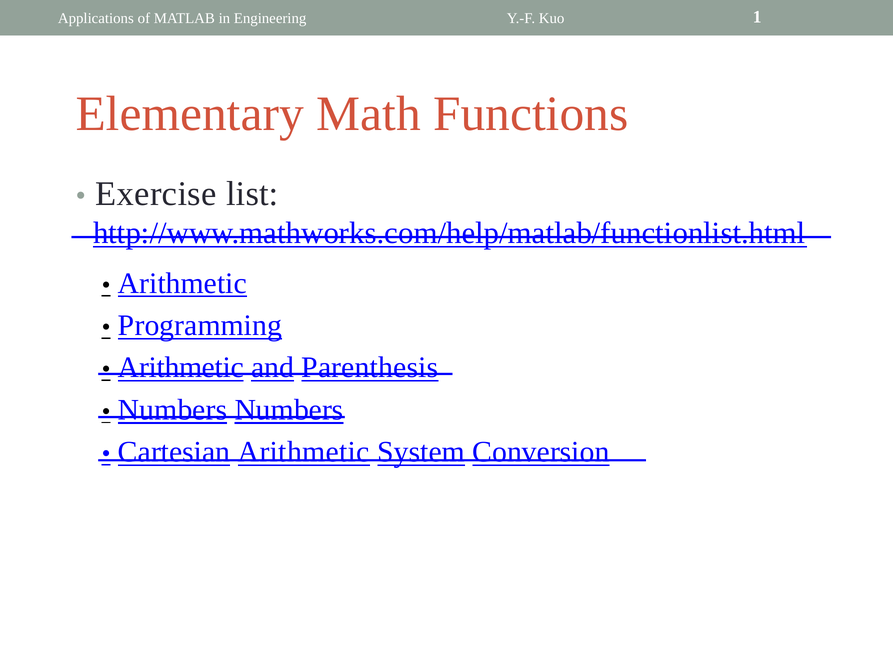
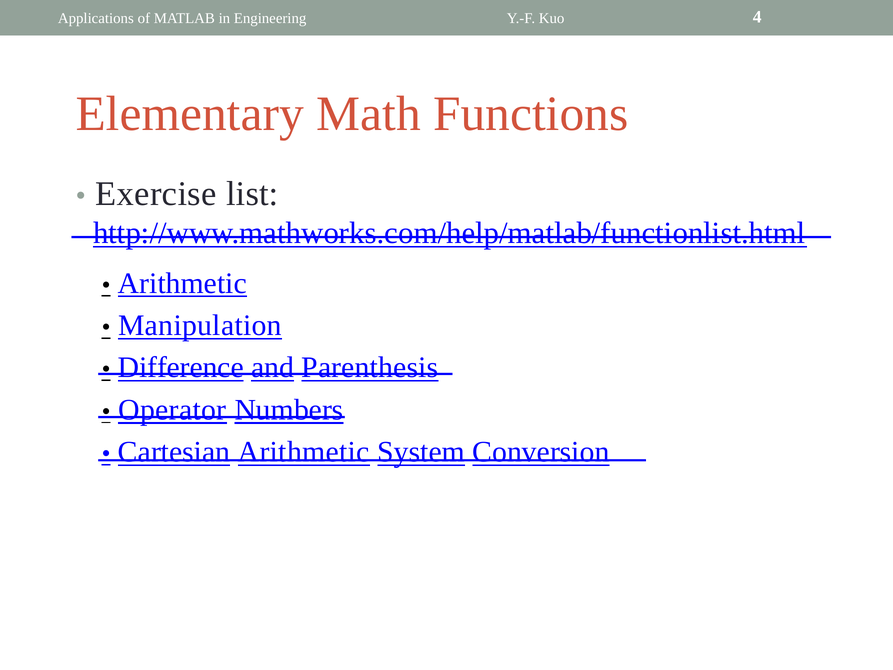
1: 1 -> 4
Programming: Programming -> Manipulation
Arithmetic at (181, 368): Arithmetic -> Difference
Numbers at (173, 410): Numbers -> Operator
